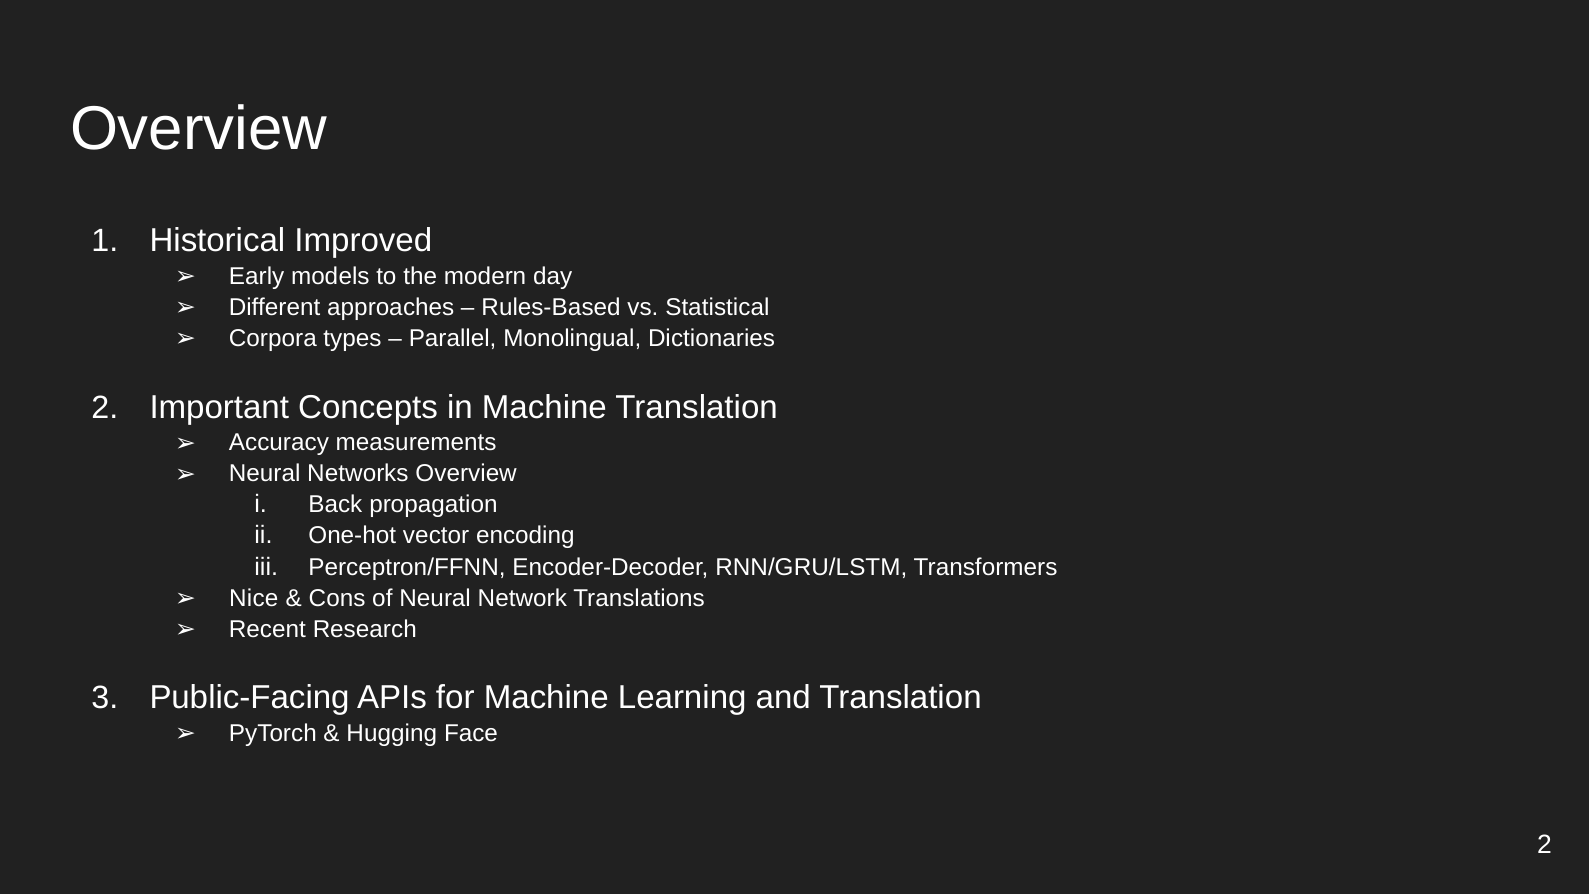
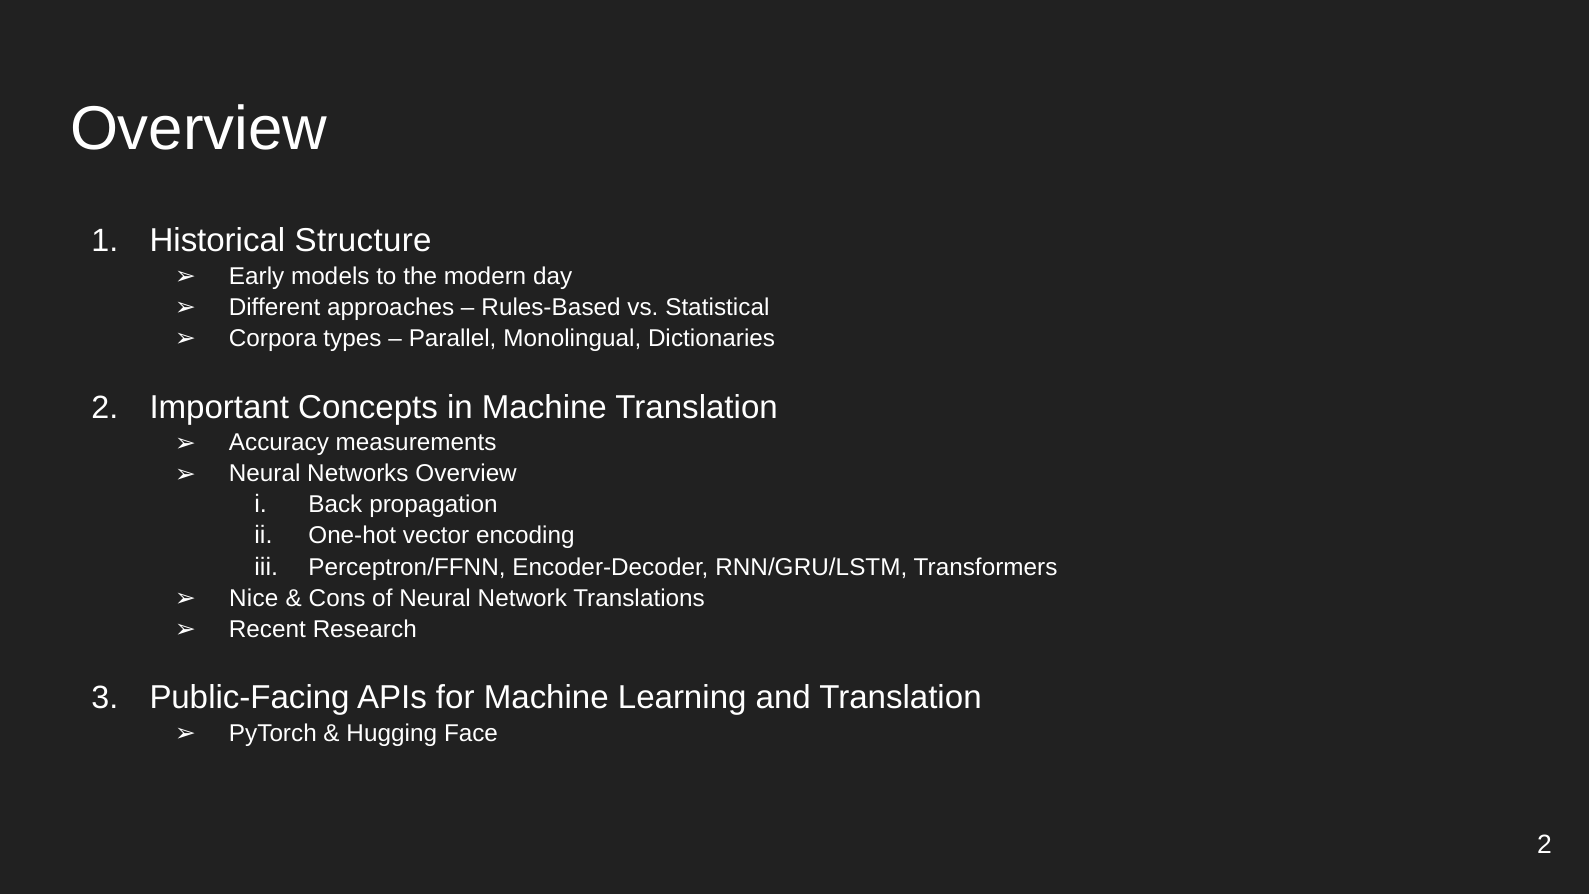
Improved: Improved -> Structure
